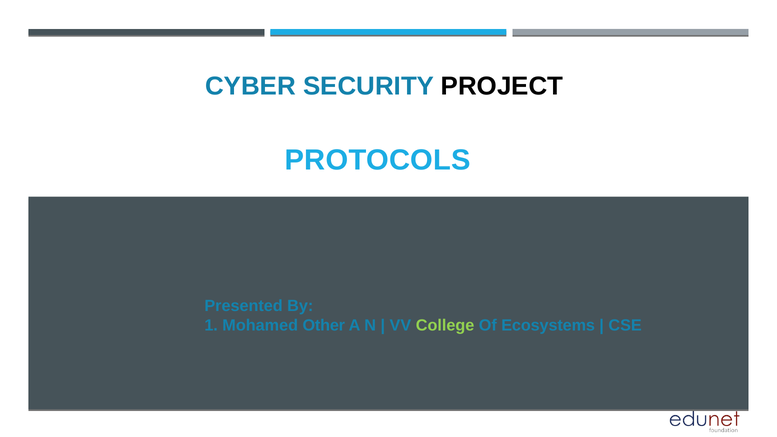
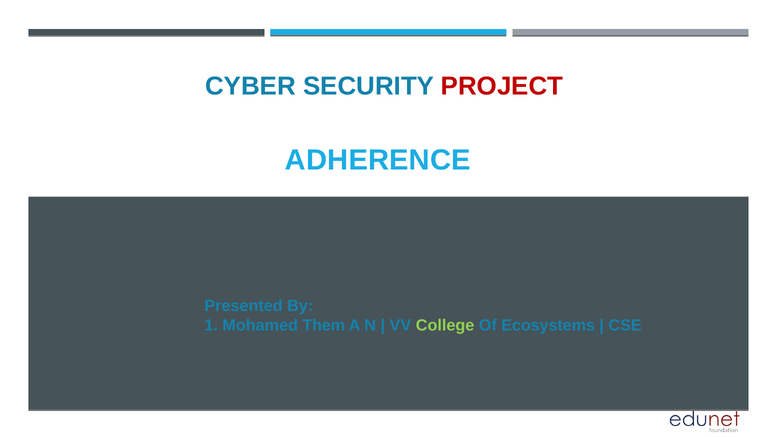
PROJECT colour: black -> red
PROTOCOLS: PROTOCOLS -> ADHERENCE
Other: Other -> Them
